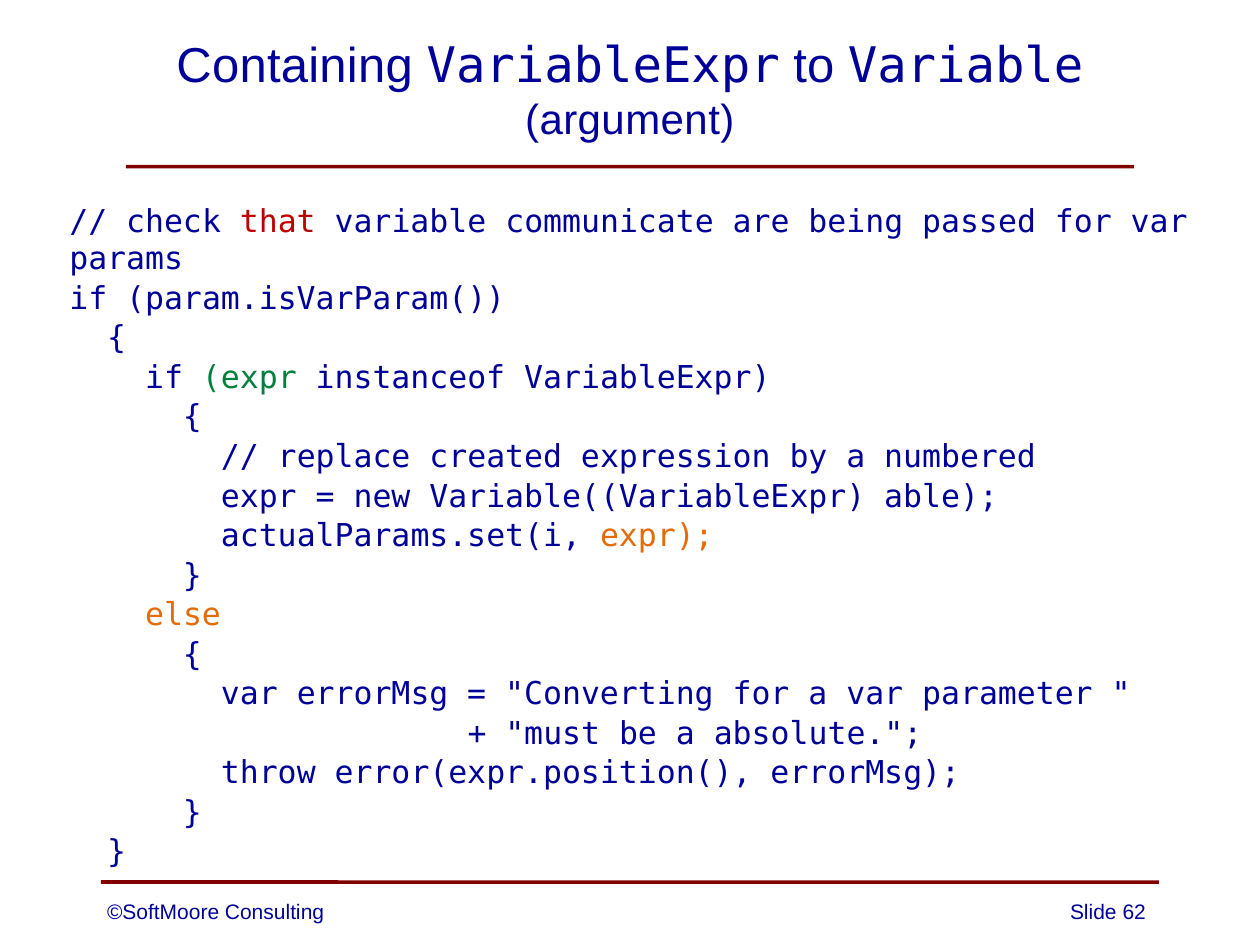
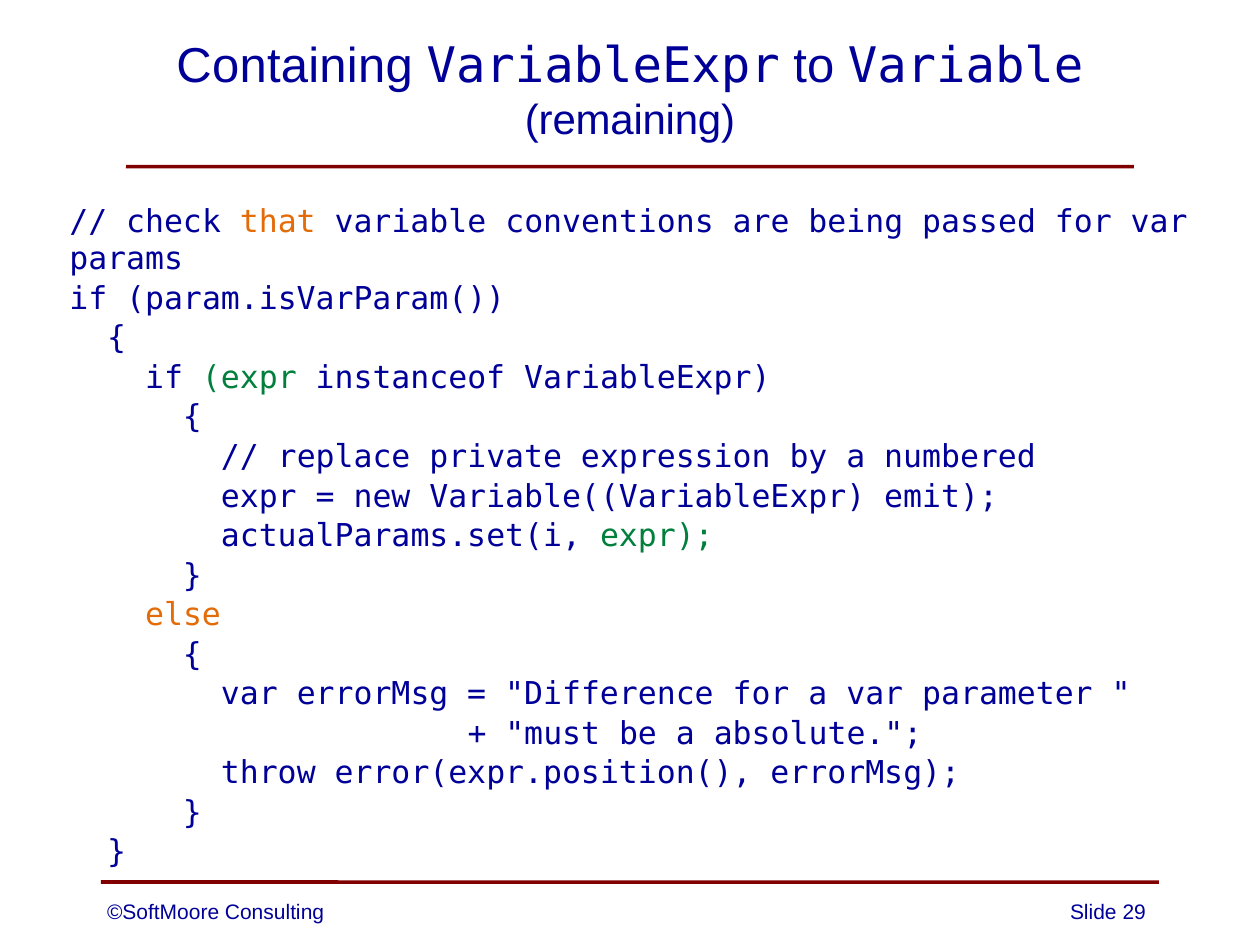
argument: argument -> remaining
that colour: red -> orange
communicate: communicate -> conventions
created: created -> private
able: able -> emit
expr at (657, 536) colour: orange -> green
Converting: Converting -> Difference
62: 62 -> 29
